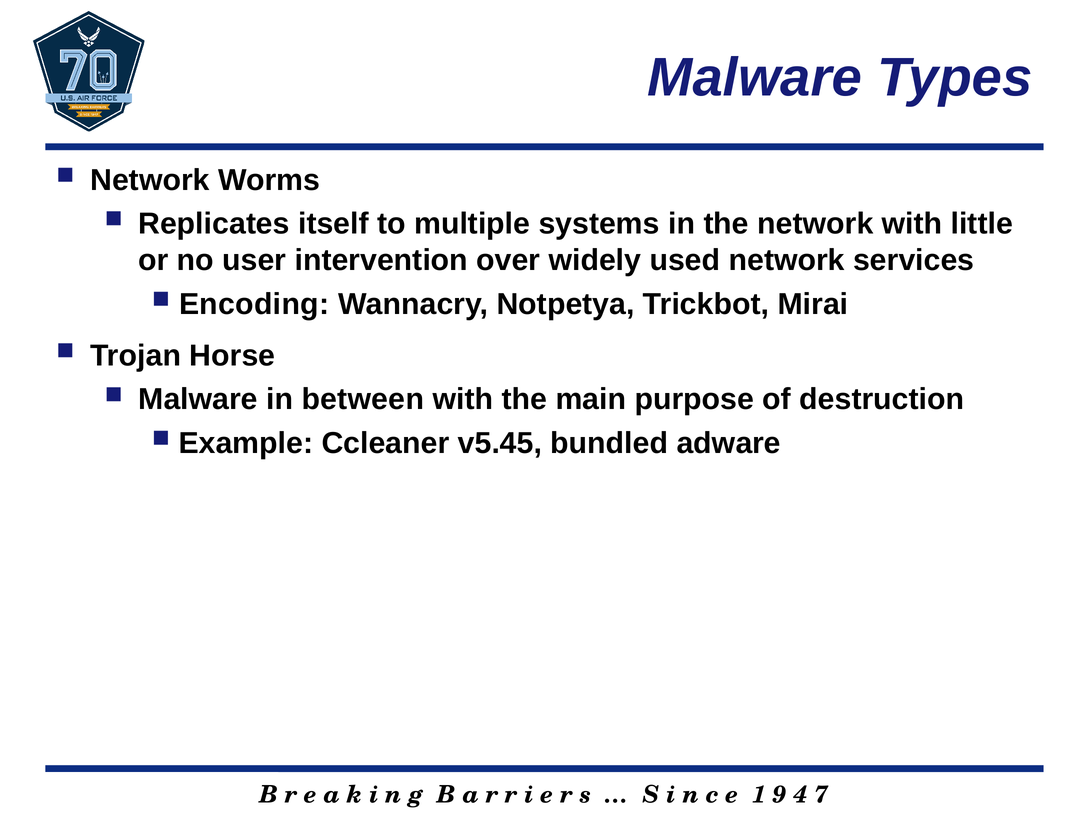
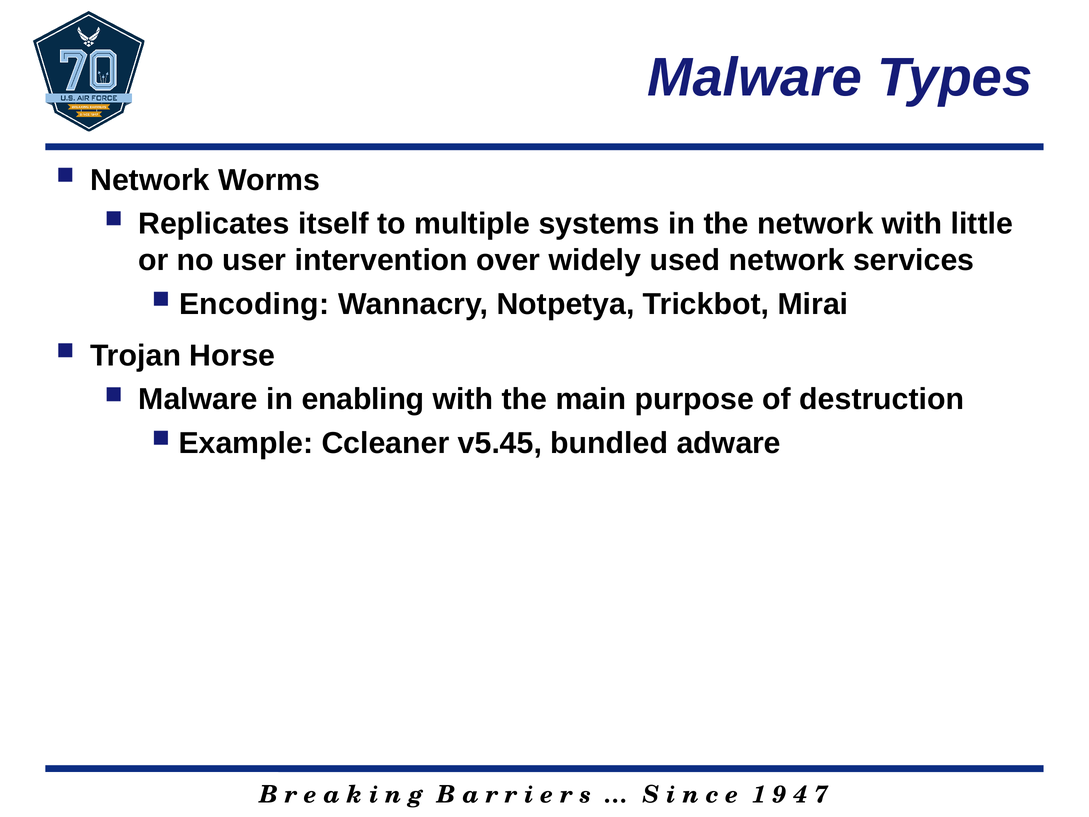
between: between -> enabling
